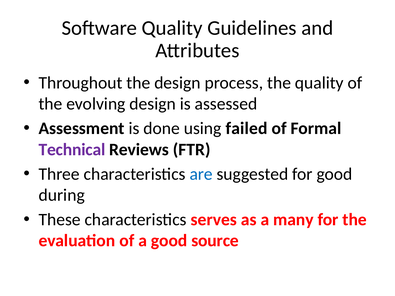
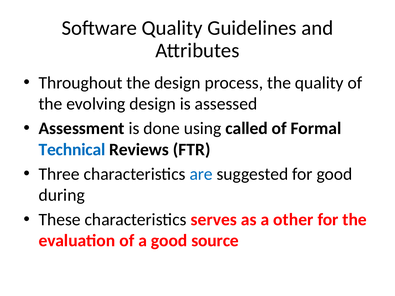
failed: failed -> called
Technical colour: purple -> blue
many: many -> other
